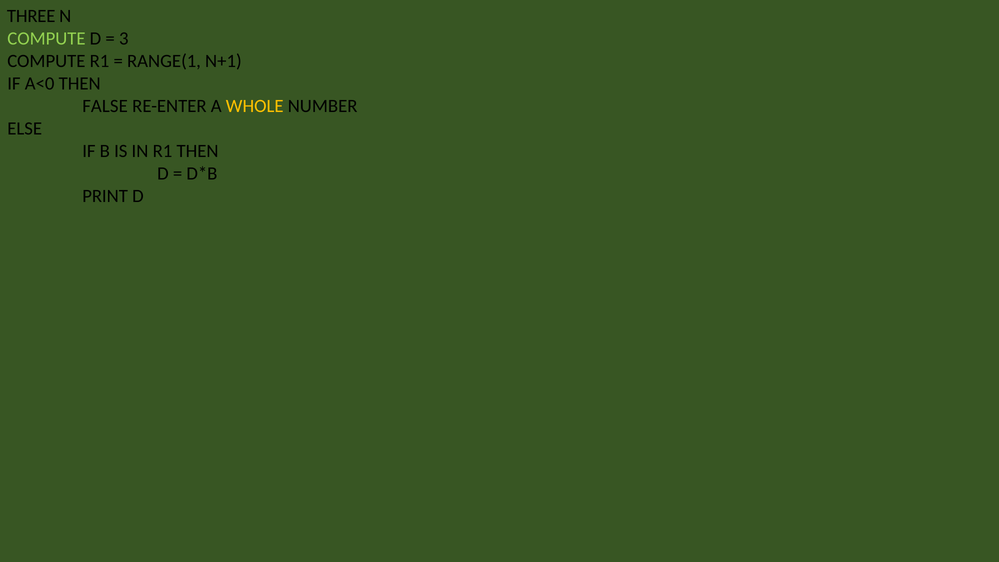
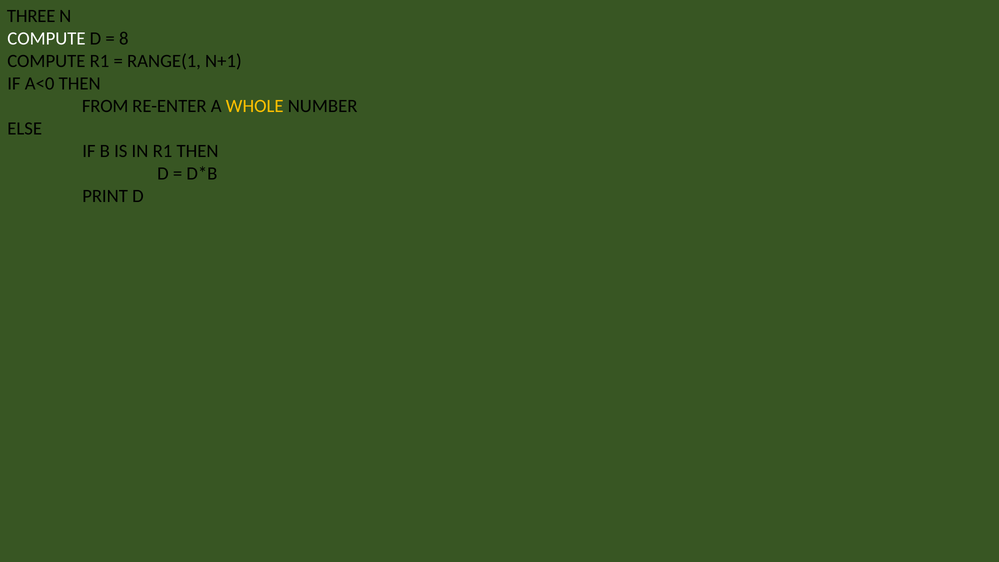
COMPUTE at (46, 39) colour: light green -> white
3: 3 -> 8
FALSE: FALSE -> FROM
